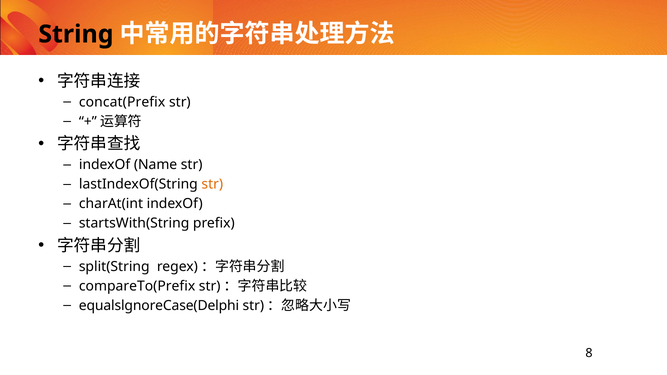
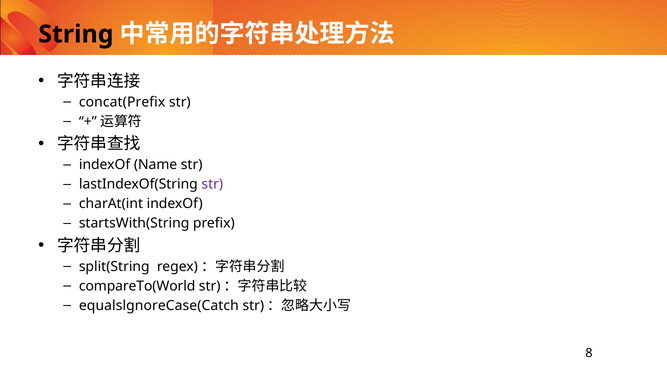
str at (212, 184) colour: orange -> purple
compareTo(Prefix: compareTo(Prefix -> compareTo(World
equalslgnoreCase(Delphi: equalslgnoreCase(Delphi -> equalslgnoreCase(Catch
